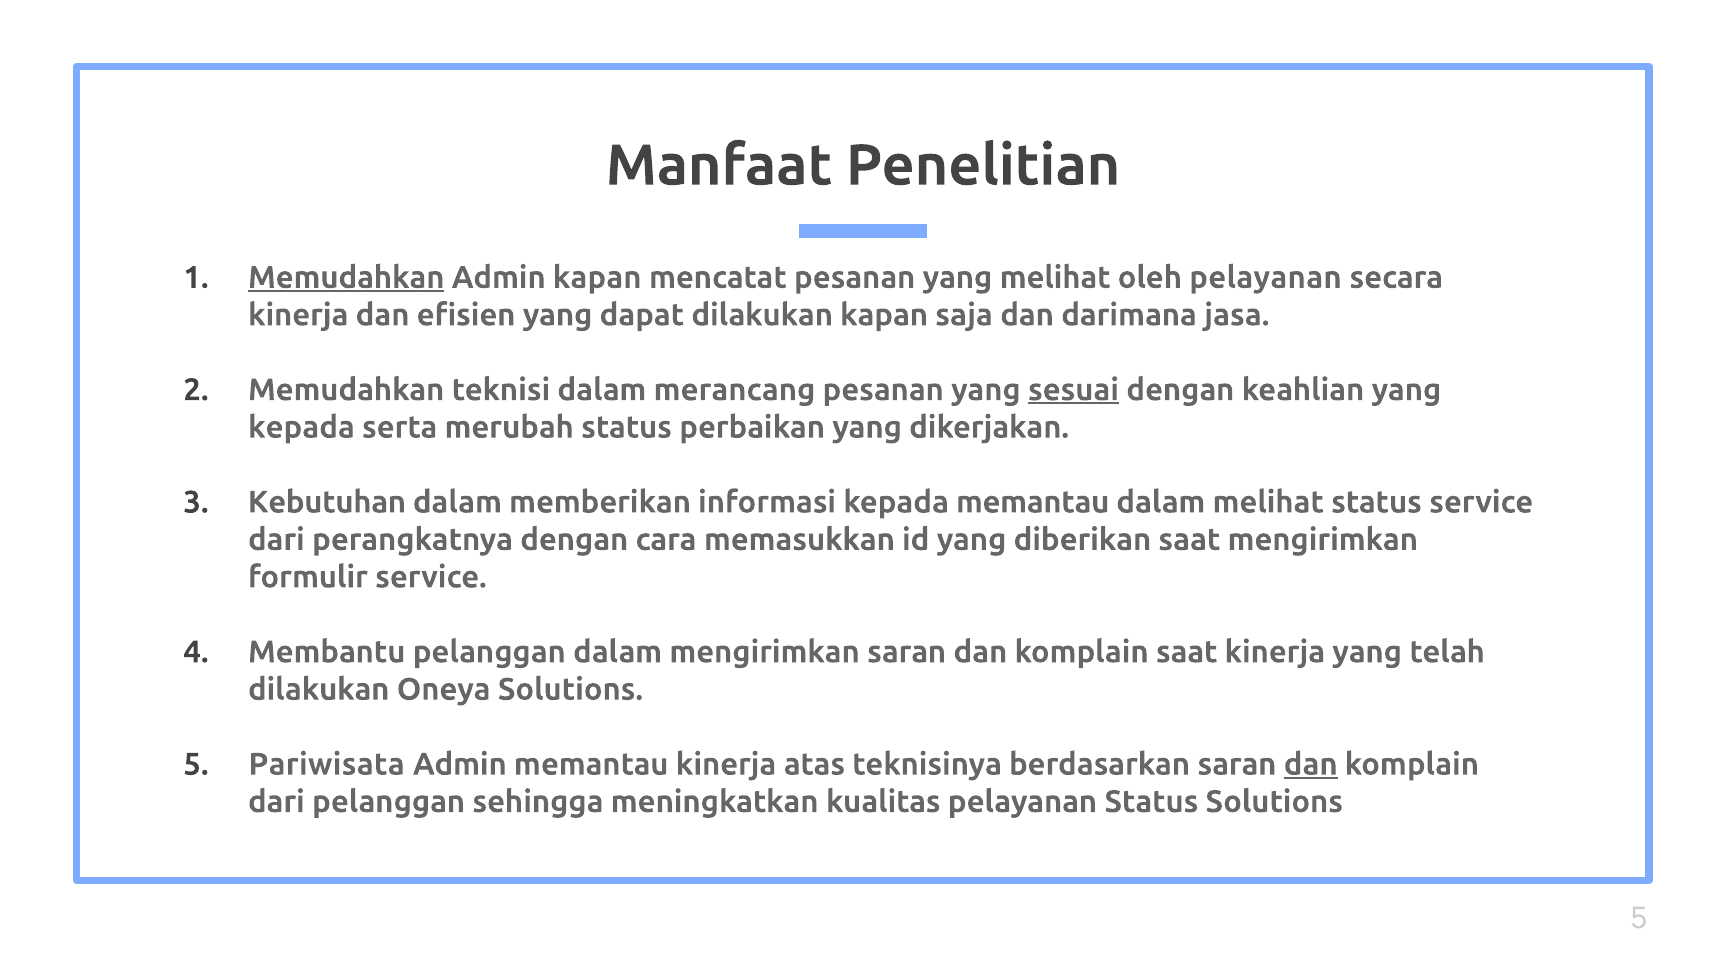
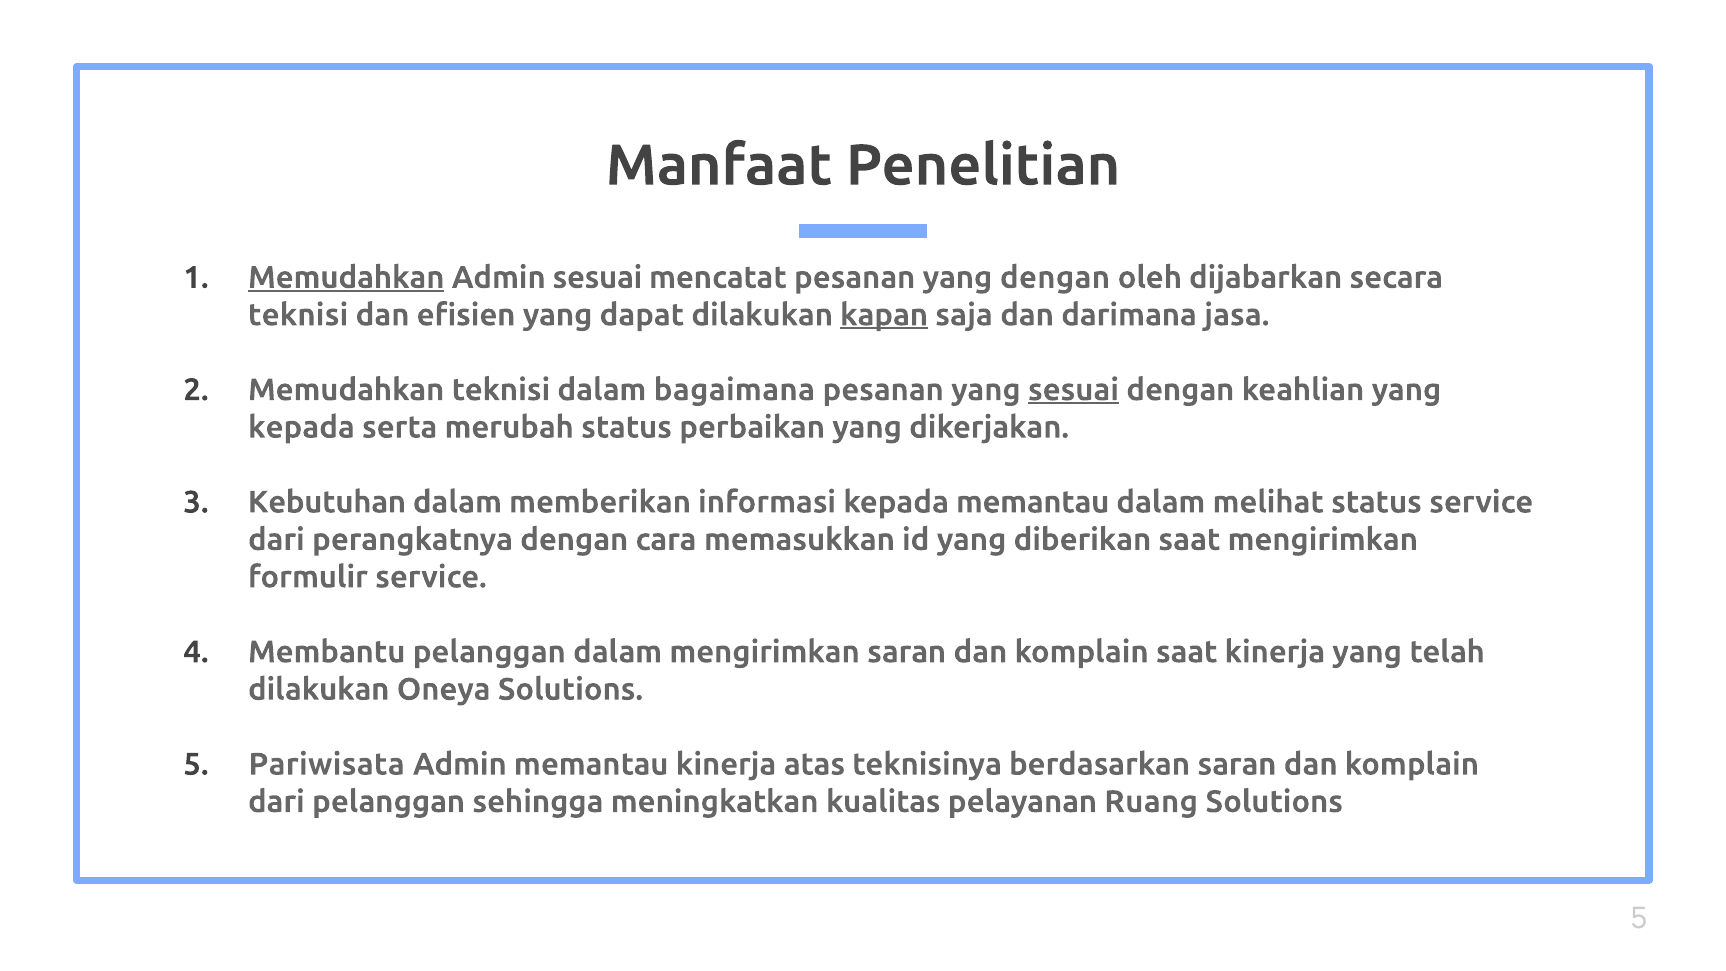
Admin kapan: kapan -> sesuai
yang melihat: melihat -> dengan
oleh pelayanan: pelayanan -> dijabarkan
kinerja at (298, 315): kinerja -> teknisi
kapan at (884, 315) underline: none -> present
merancang: merancang -> bagaimana
dan at (1311, 764) underline: present -> none
pelayanan Status: Status -> Ruang
